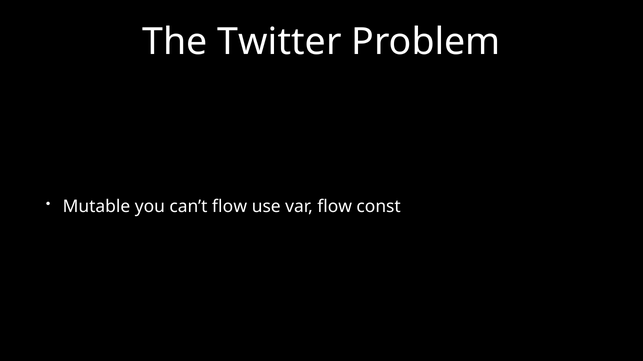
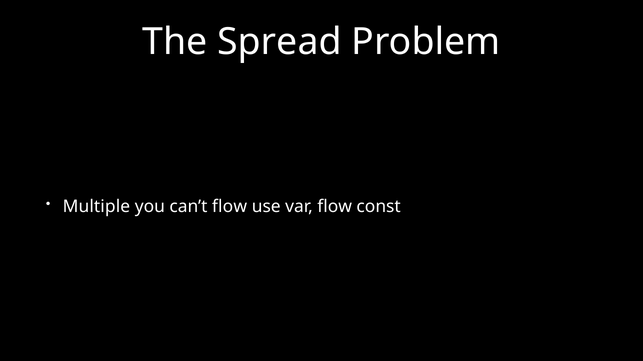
Twitter: Twitter -> Spread
Mutable: Mutable -> Multiple
